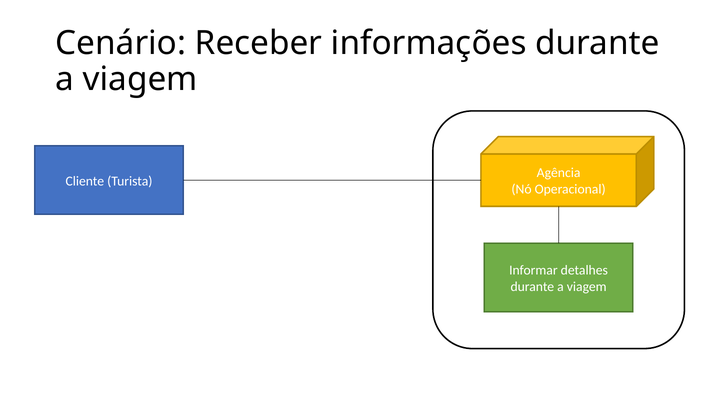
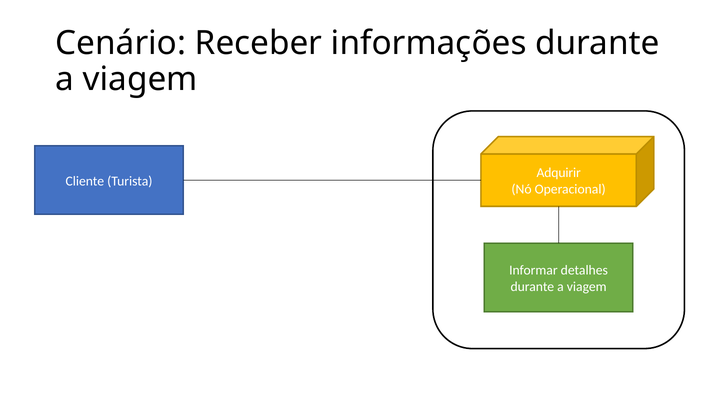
Agência: Agência -> Adquirir
